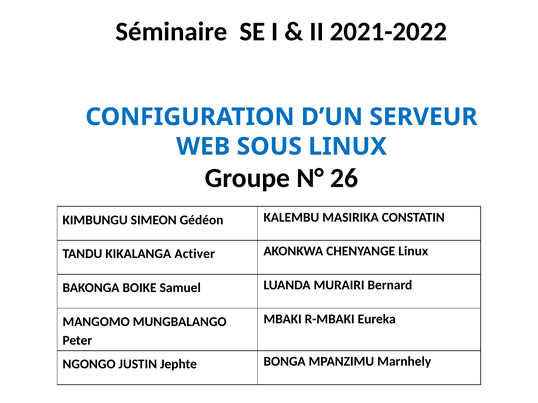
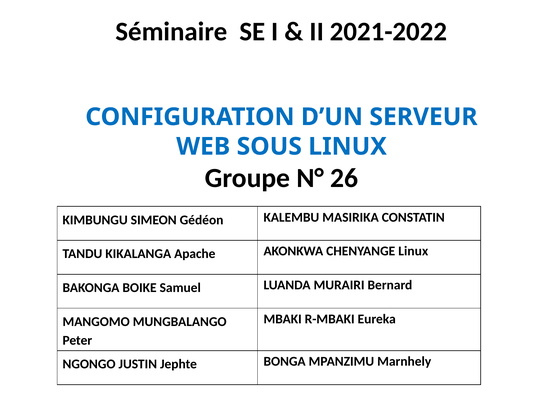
Activer: Activer -> Apache
